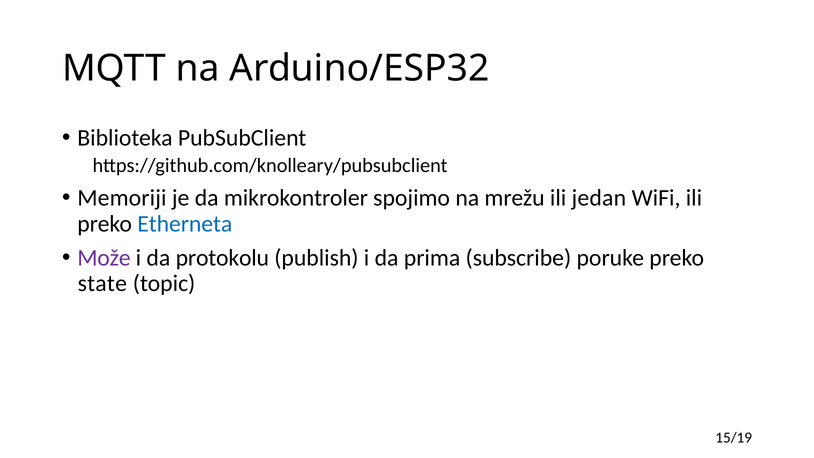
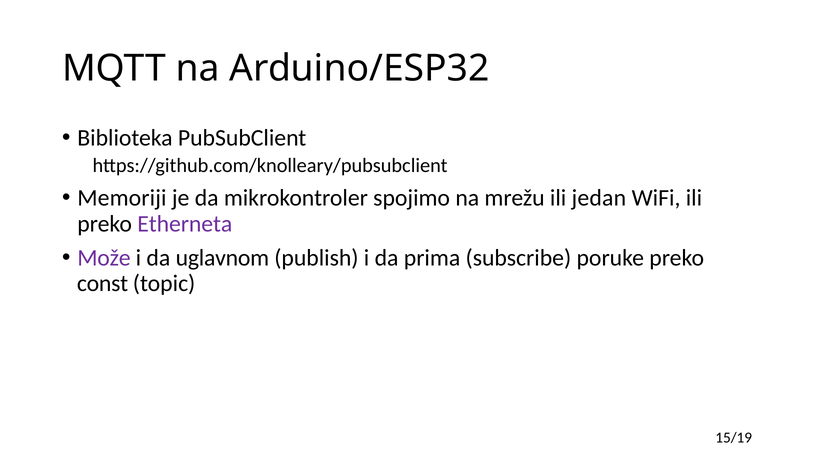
Etherneta colour: blue -> purple
protokolu: protokolu -> uglavnom
state: state -> const
